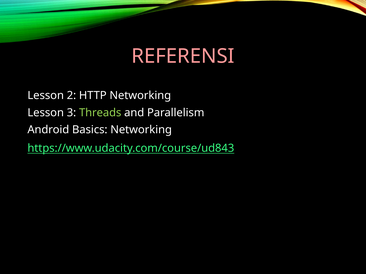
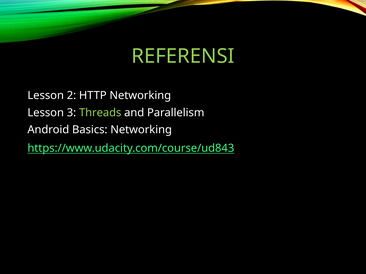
REFERENSI colour: pink -> light green
